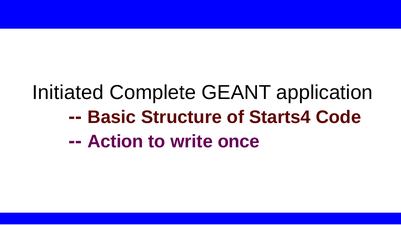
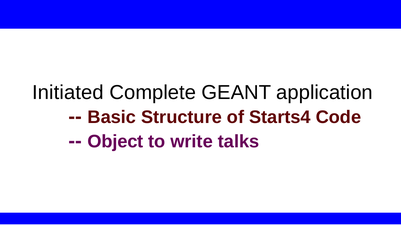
Action: Action -> Object
once: once -> talks
